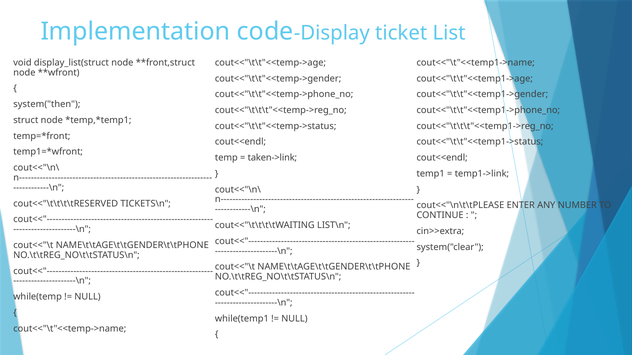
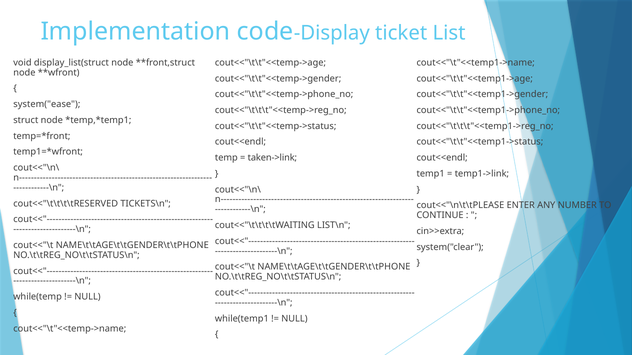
system("then: system("then -> system("ease
